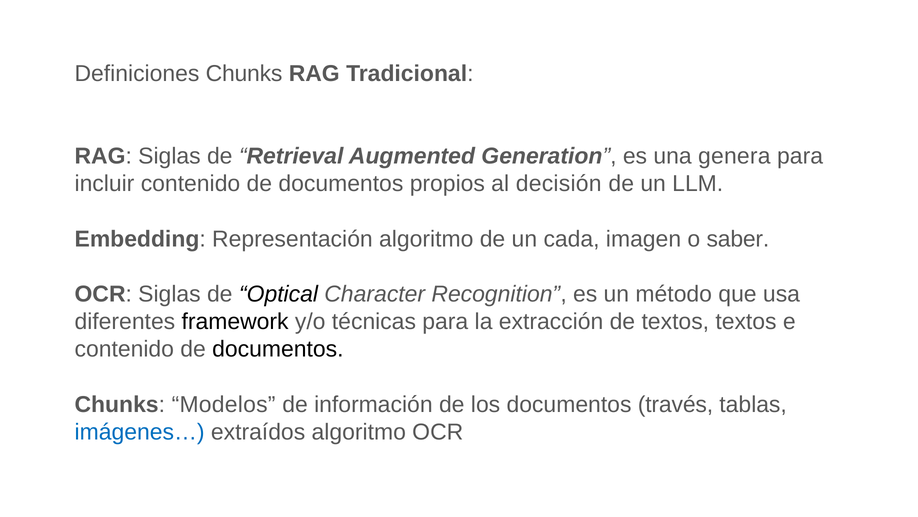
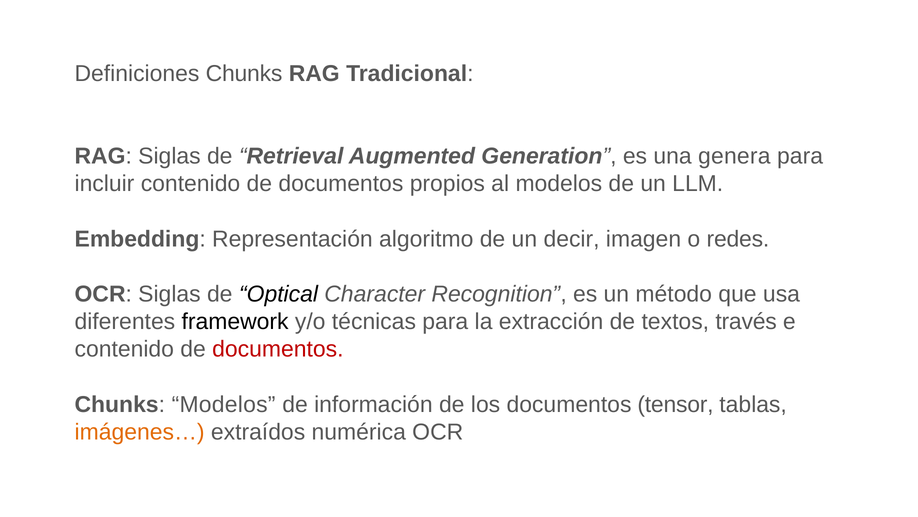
al decisión: decisión -> modelos
cada: cada -> decir
saber: saber -> redes
textos textos: textos -> través
documentos at (278, 349) colour: black -> red
través: través -> tensor
imágenes… colour: blue -> orange
extraídos algoritmo: algoritmo -> numérica
